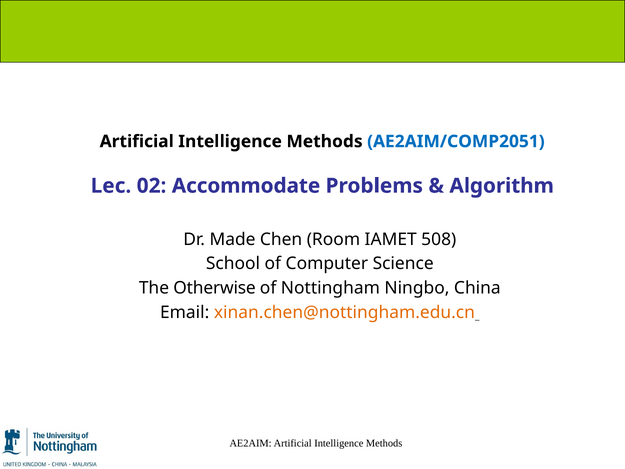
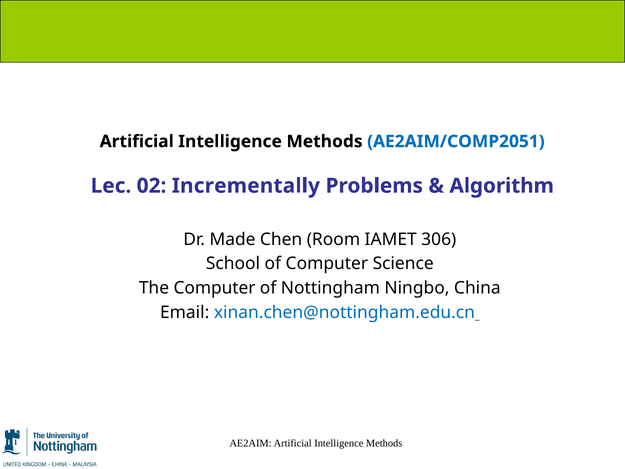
Accommodate: Accommodate -> Incrementally
508: 508 -> 306
The Otherwise: Otherwise -> Computer
xinan.chen@nottingham.edu.cn colour: orange -> blue
